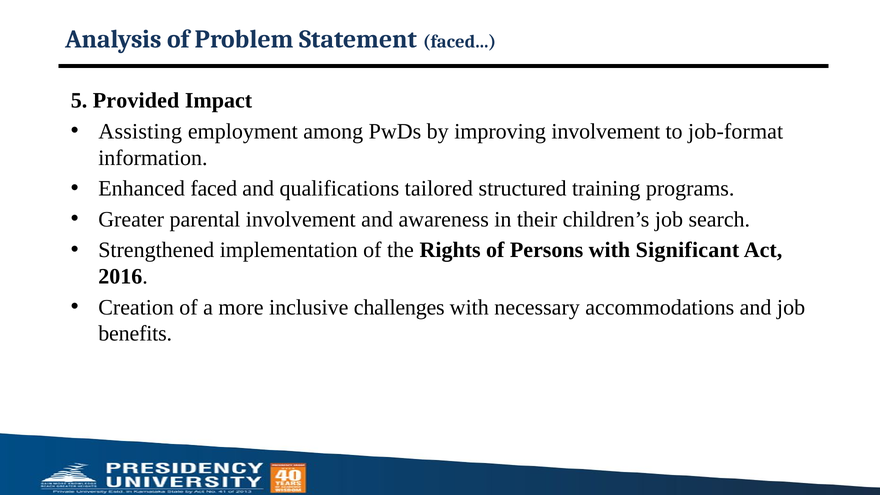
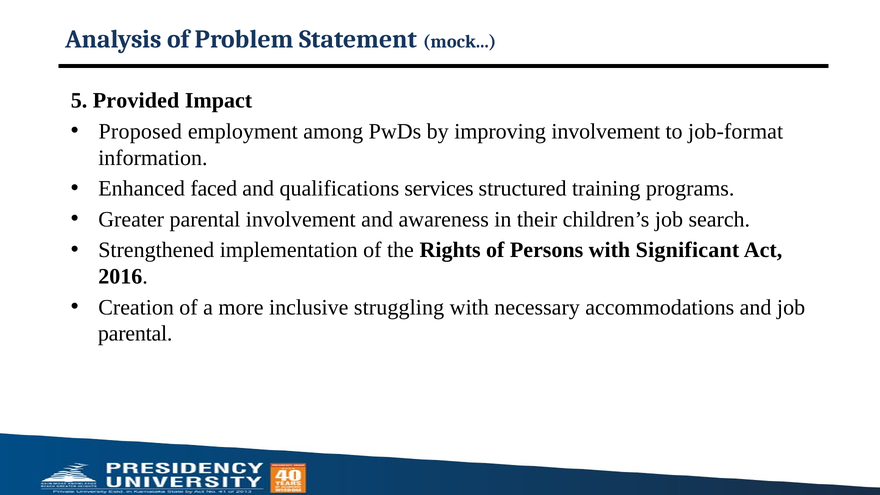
Statement faced: faced -> mock
Assisting: Assisting -> Proposed
tailored: tailored -> services
challenges: challenges -> struggling
benefits at (135, 334): benefits -> parental
